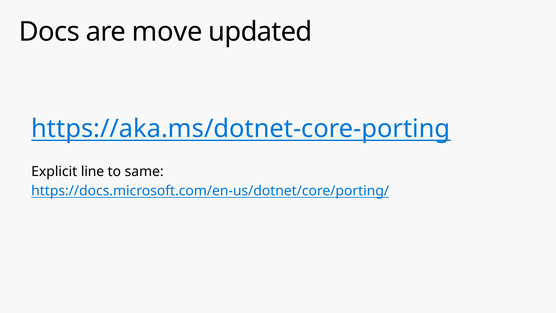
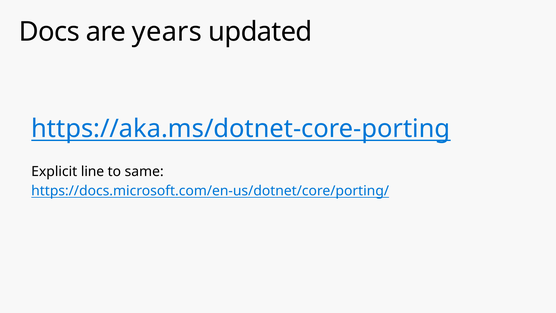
move: move -> years
